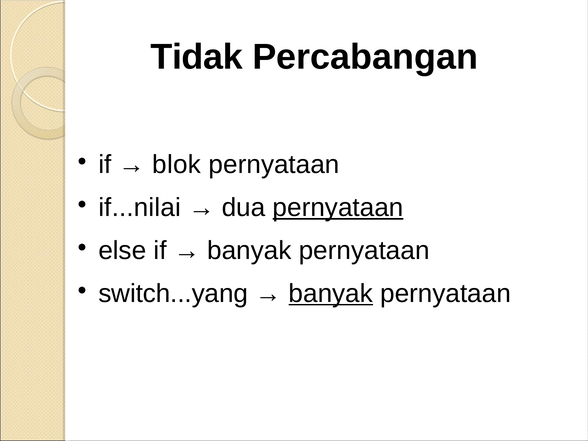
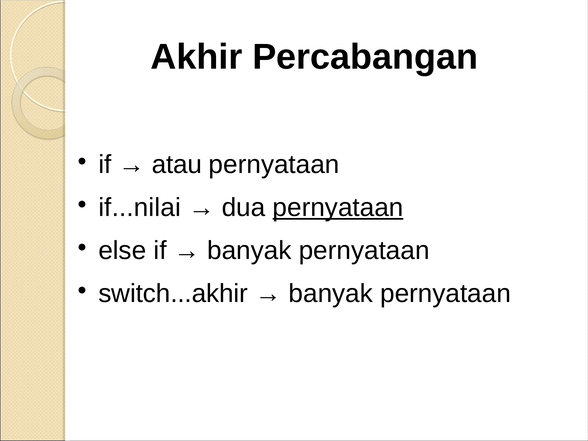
Tidak: Tidak -> Akhir
blok: blok -> atau
switch...yang: switch...yang -> switch...akhir
banyak at (331, 293) underline: present -> none
